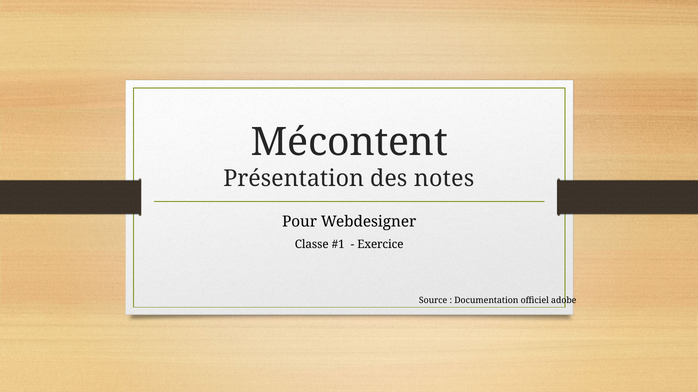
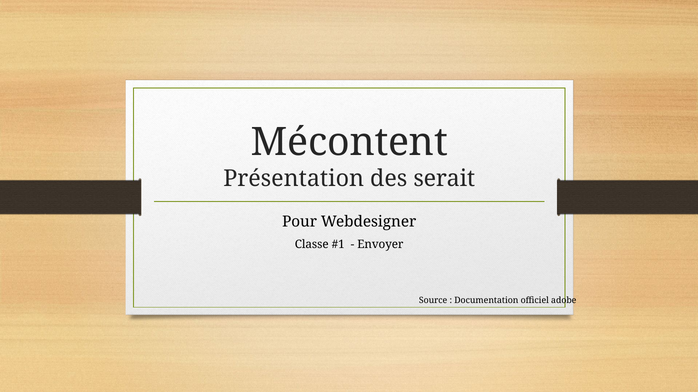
notes: notes -> serait
Exercice: Exercice -> Envoyer
